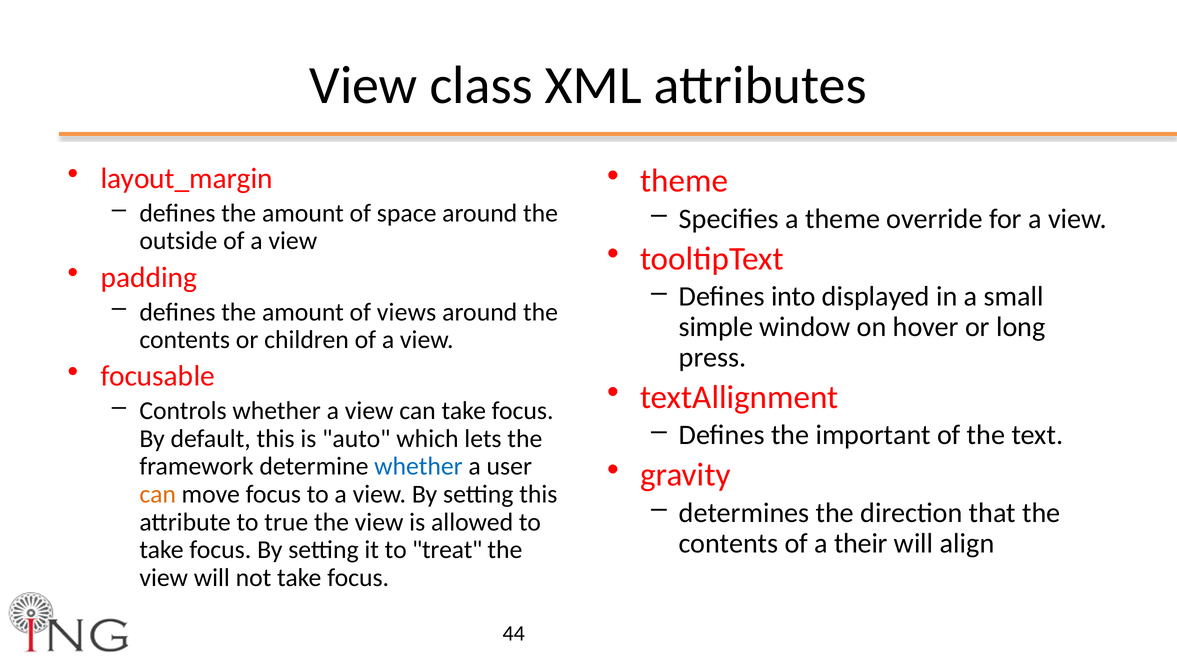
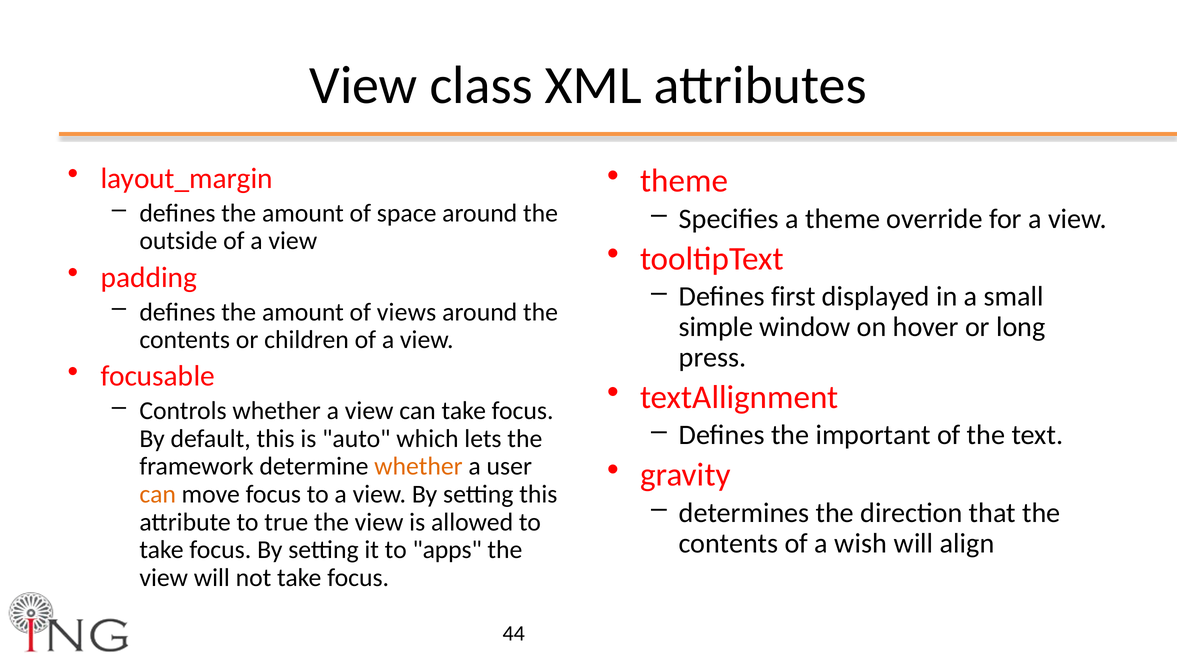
into: into -> first
whether at (418, 466) colour: blue -> orange
their: their -> wish
treat: treat -> apps
